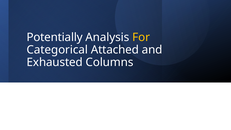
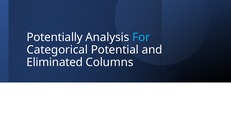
For colour: yellow -> light blue
Attached: Attached -> Potential
Exhausted: Exhausted -> Eliminated
